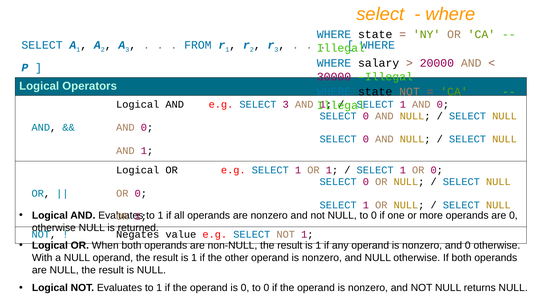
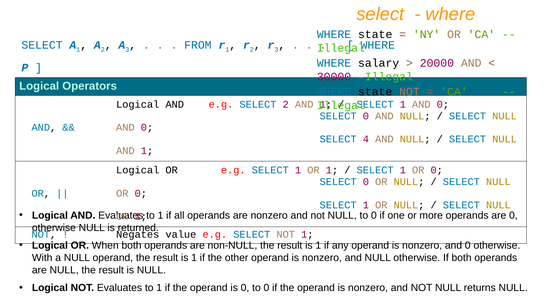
SELECT 3: 3 -> 2
0 at (366, 139): 0 -> 4
